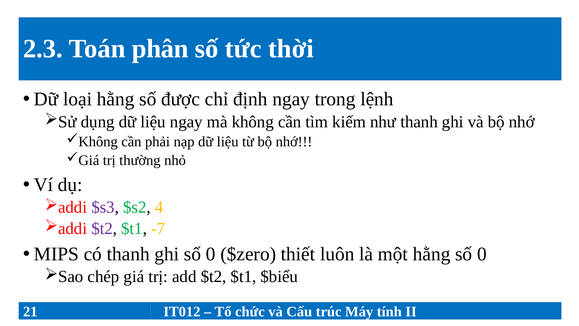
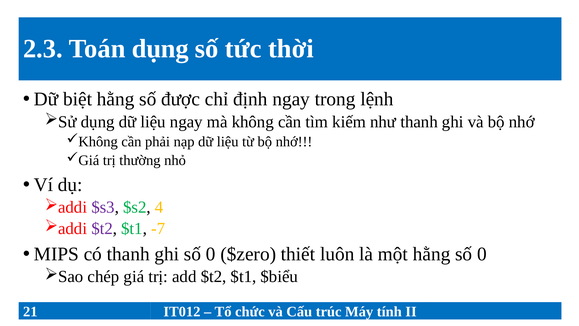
Toán phân: phân -> dụng
loại: loại -> biệt
